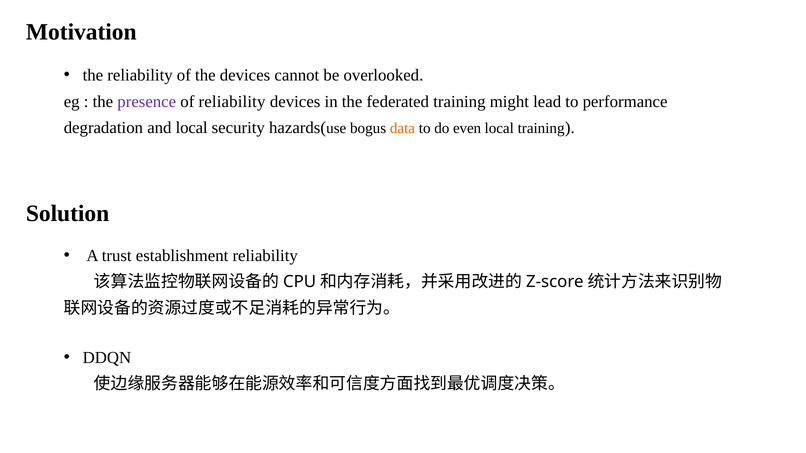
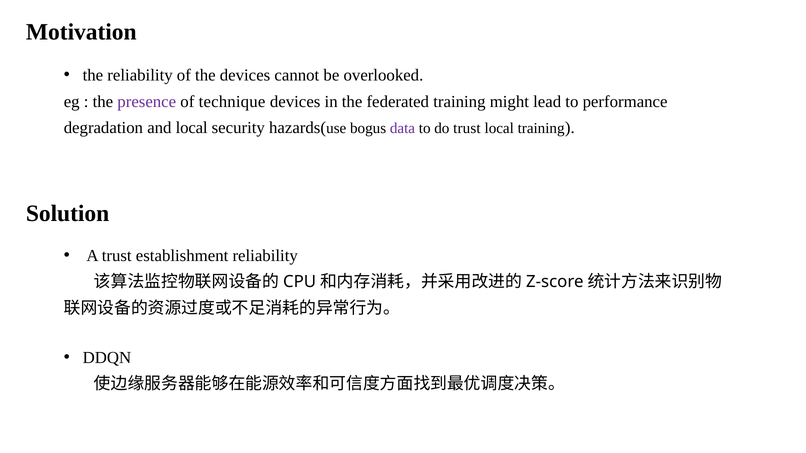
of reliability: reliability -> technique
data colour: orange -> purple
do even: even -> trust
